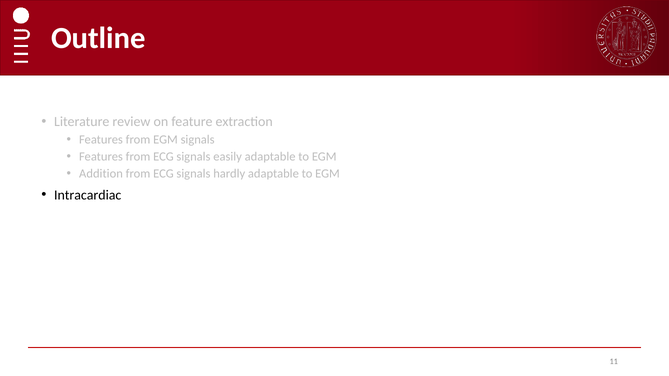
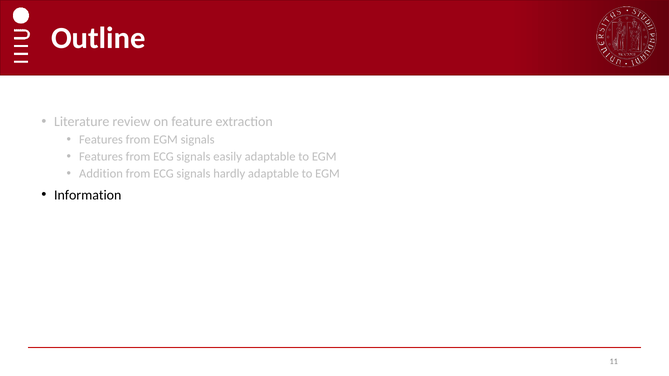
Intracardiac: Intracardiac -> Information
